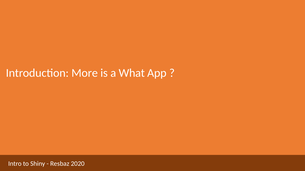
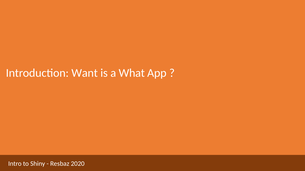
More: More -> Want
